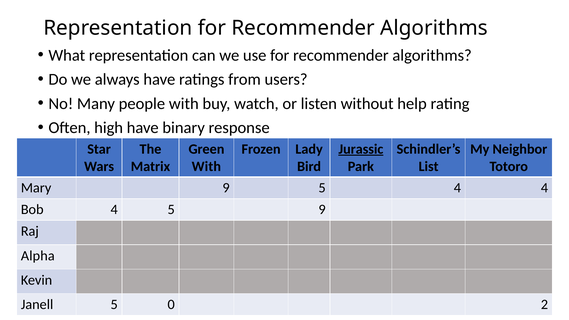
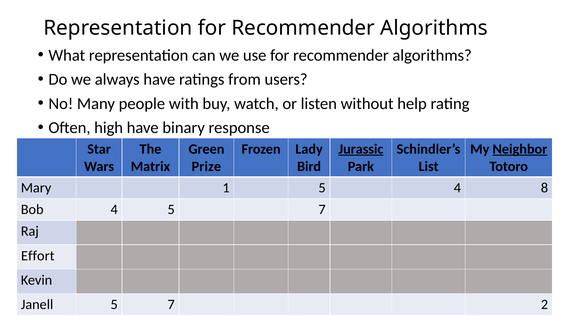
Neighbor underline: none -> present
With at (206, 166): With -> Prize
Mary 9: 9 -> 1
4 4: 4 -> 8
4 5 9: 9 -> 7
Alpha: Alpha -> Effort
Janell 5 0: 0 -> 7
